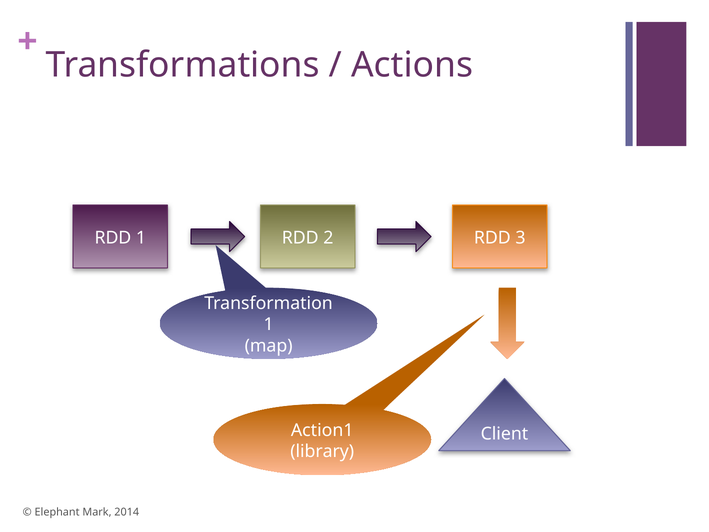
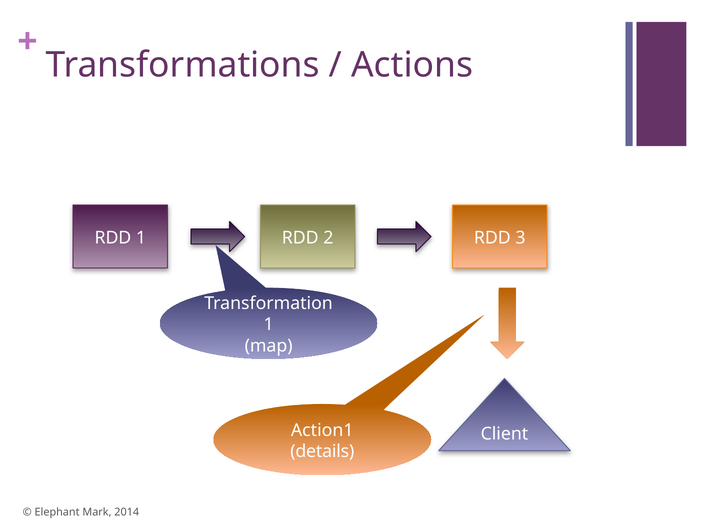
library: library -> details
